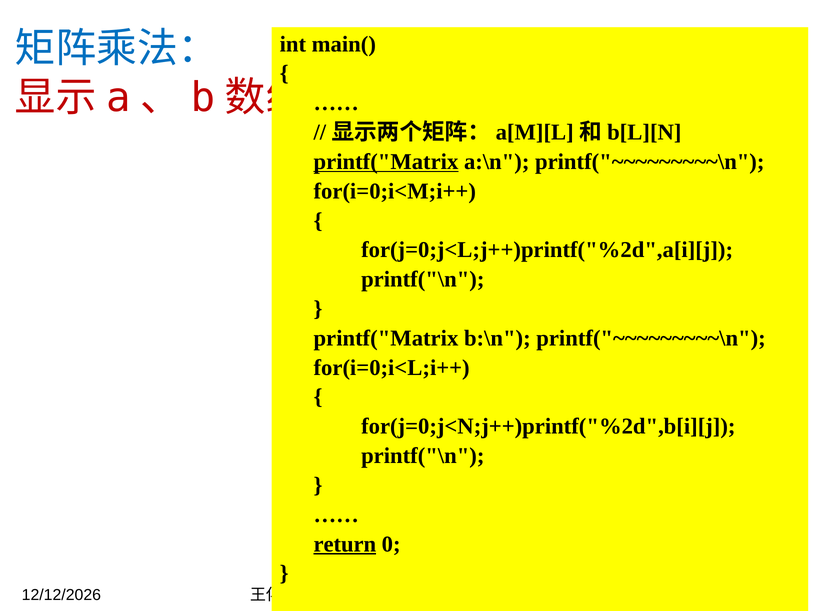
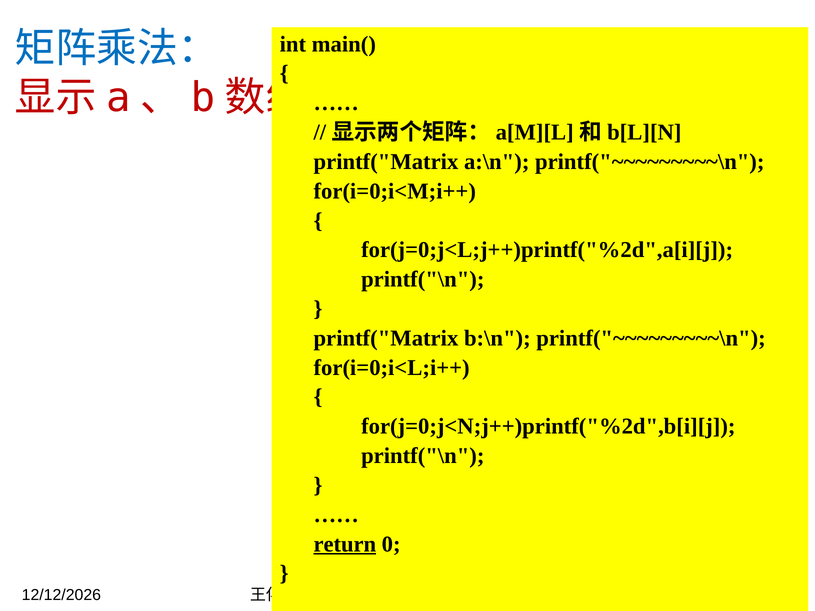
printf("Matrix at (386, 162) underline: present -> none
